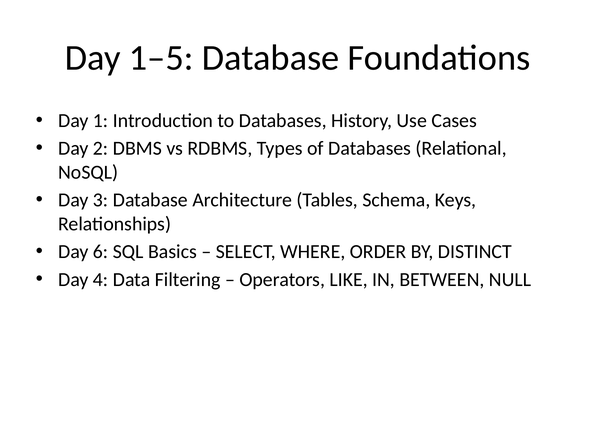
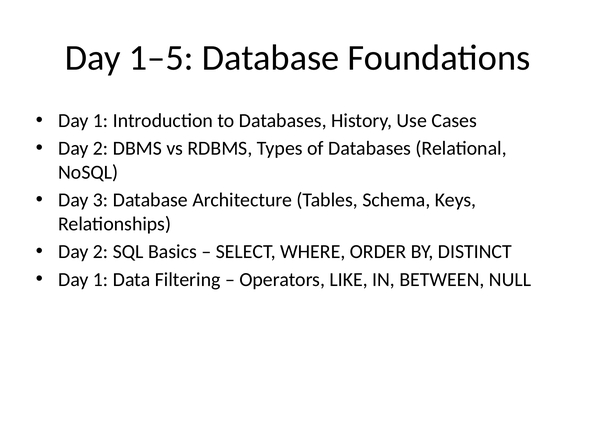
6 at (101, 252): 6 -> 2
4 at (101, 279): 4 -> 1
